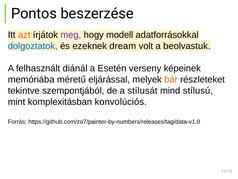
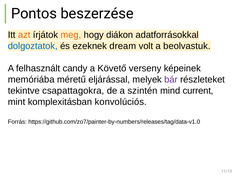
meg colour: purple -> orange
modell: modell -> diákon
diánál: diánál -> candy
Esetén: Esetén -> Követő
bár colour: orange -> purple
szempontjából: szempontjából -> csapattagokra
stílusát: stílusát -> szintén
stílusú: stílusú -> current
